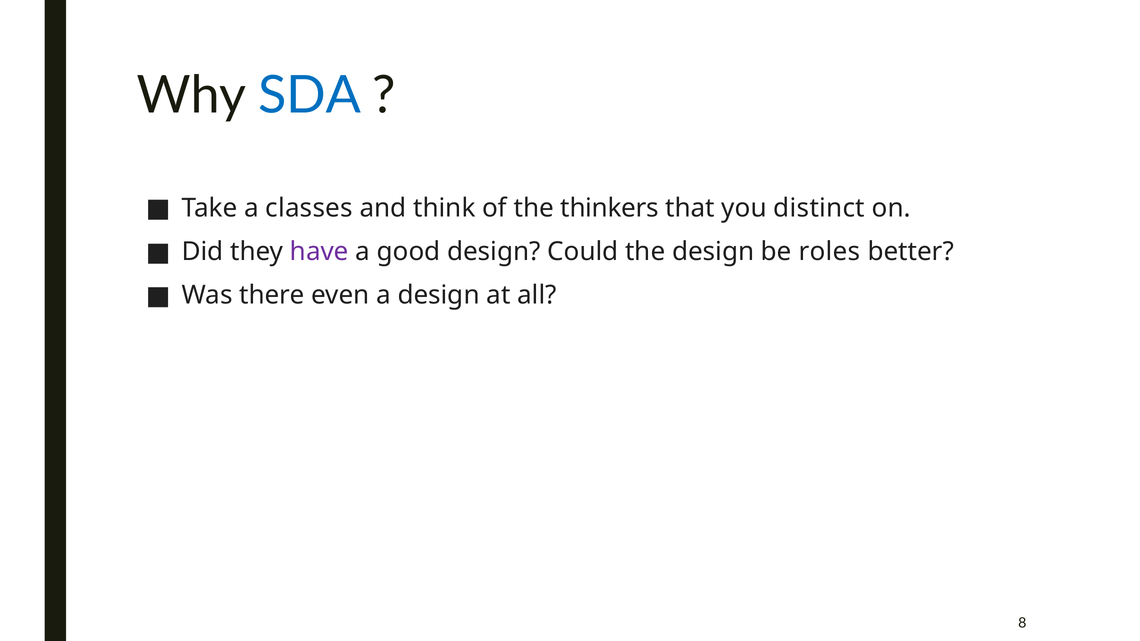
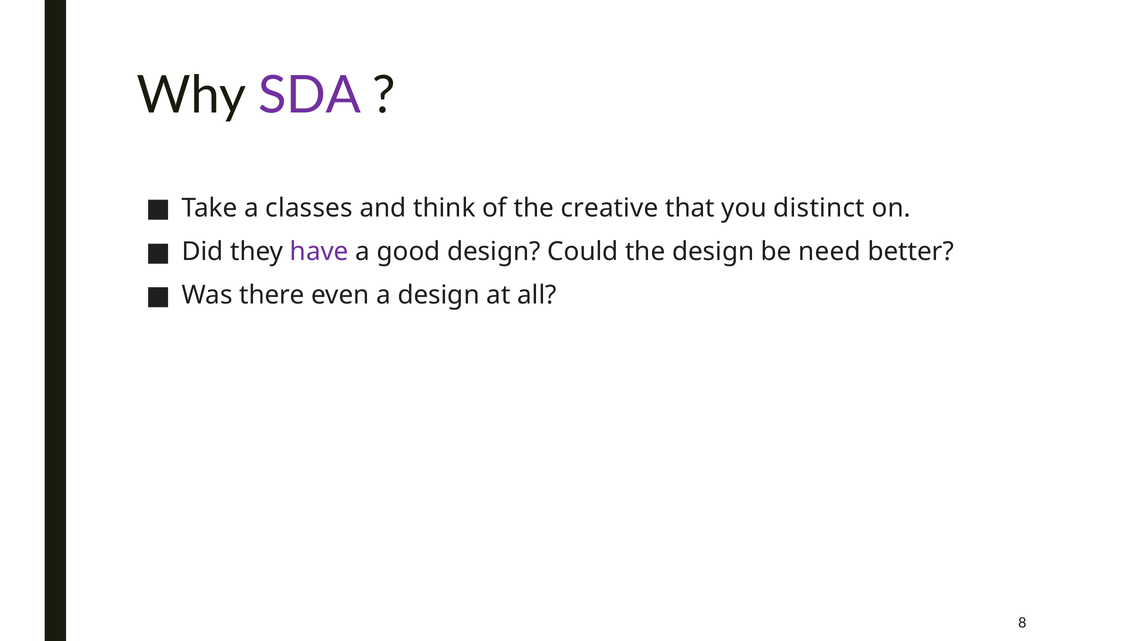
SDA colour: blue -> purple
thinkers: thinkers -> creative
roles: roles -> need
